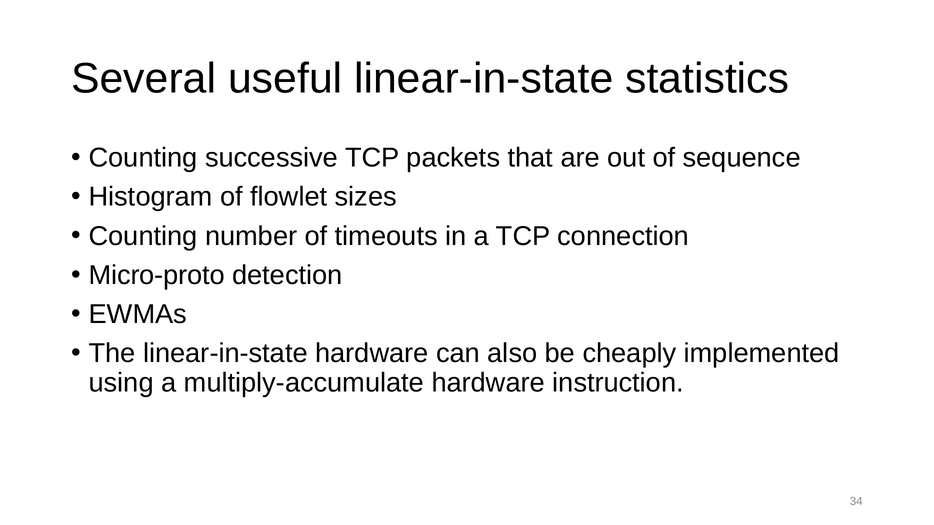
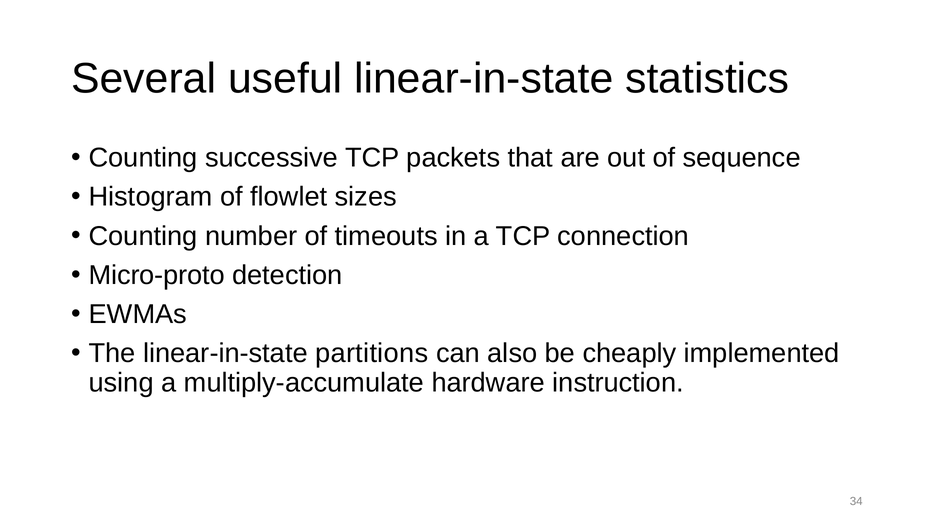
linear-in-state hardware: hardware -> partitions
